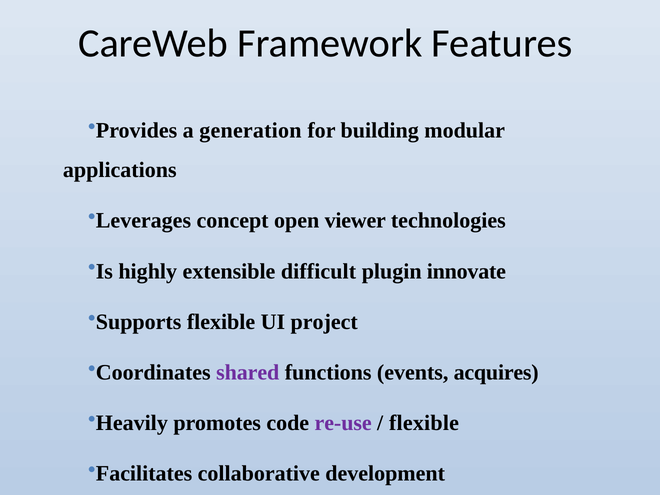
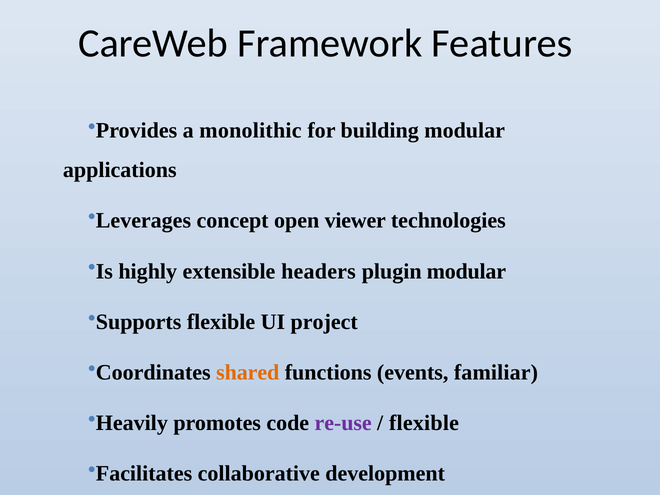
generation: generation -> monolithic
difficult: difficult -> headers
plugin innovate: innovate -> modular
shared colour: purple -> orange
acquires: acquires -> familiar
